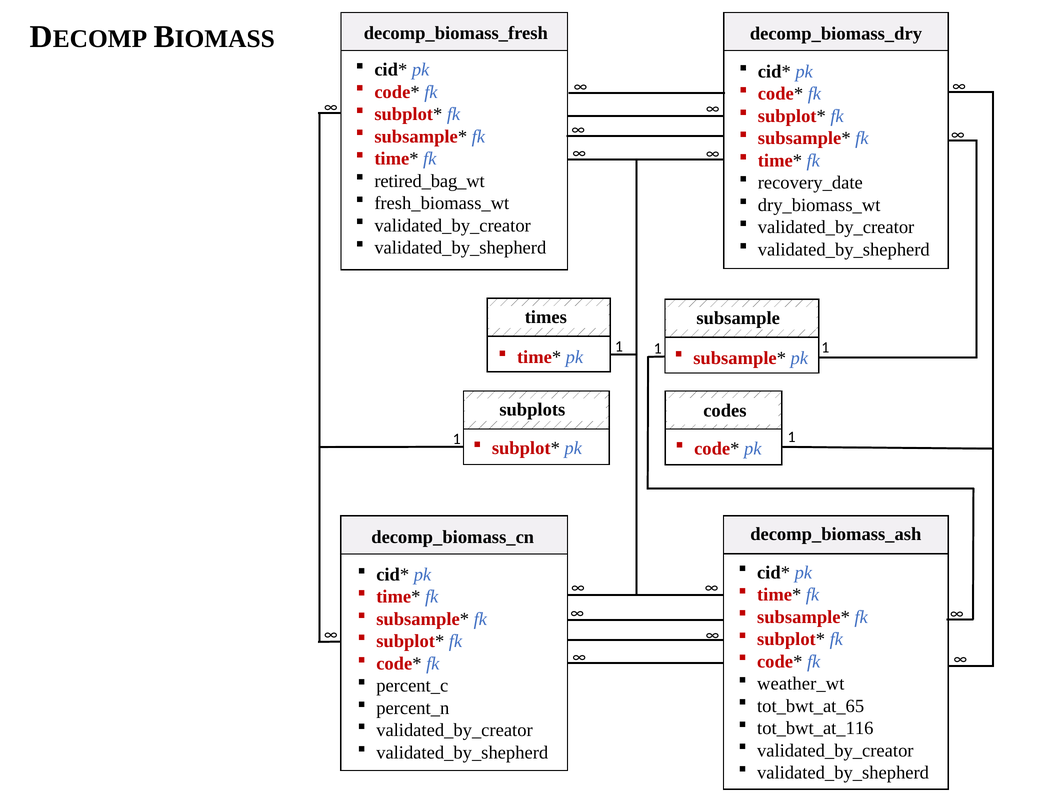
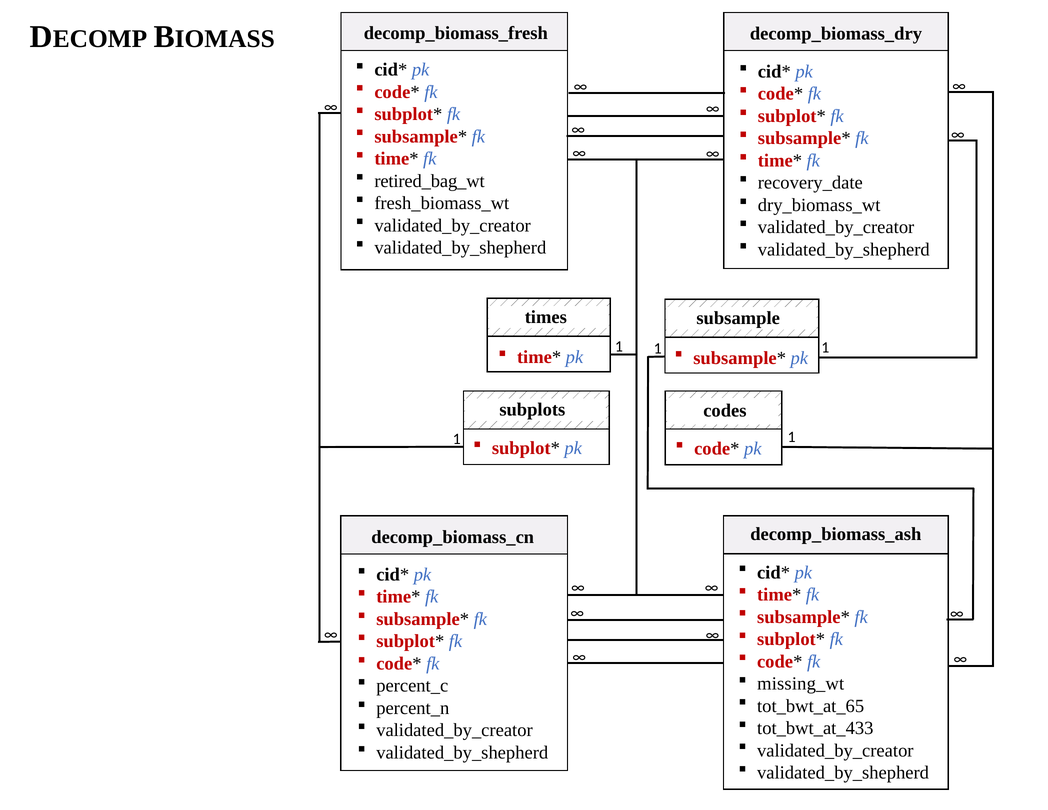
weather_wt: weather_wt -> missing_wt
tot_bwt_at_116: tot_bwt_at_116 -> tot_bwt_at_433
